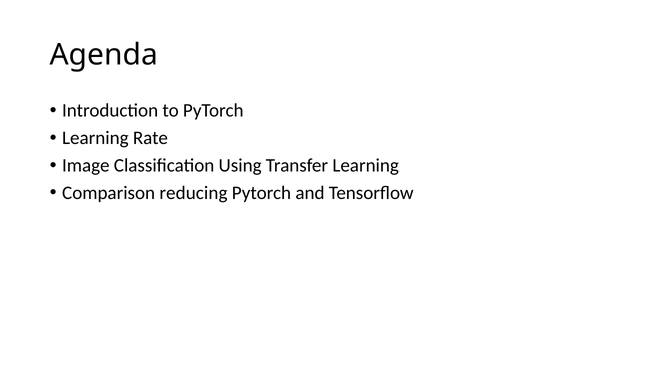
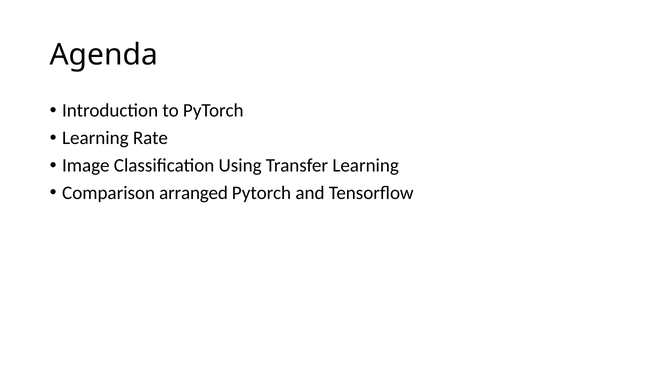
reducing: reducing -> arranged
